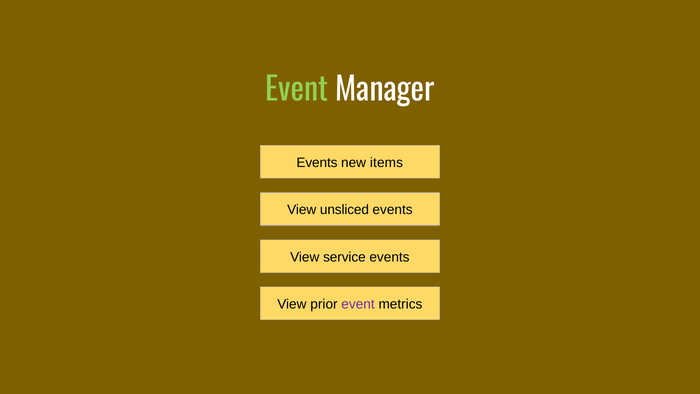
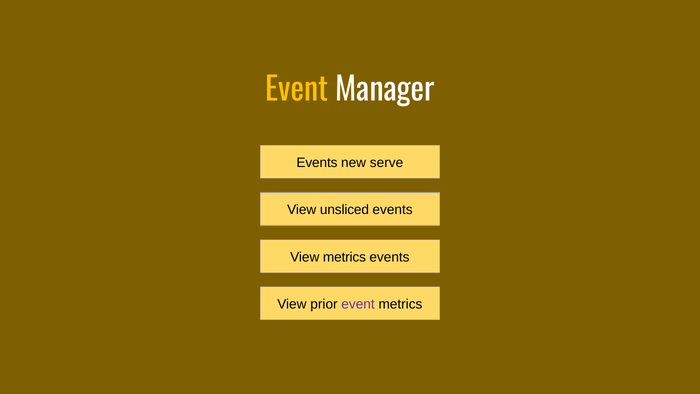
Event at (297, 90) colour: light green -> yellow
items: items -> serve
View service: service -> metrics
